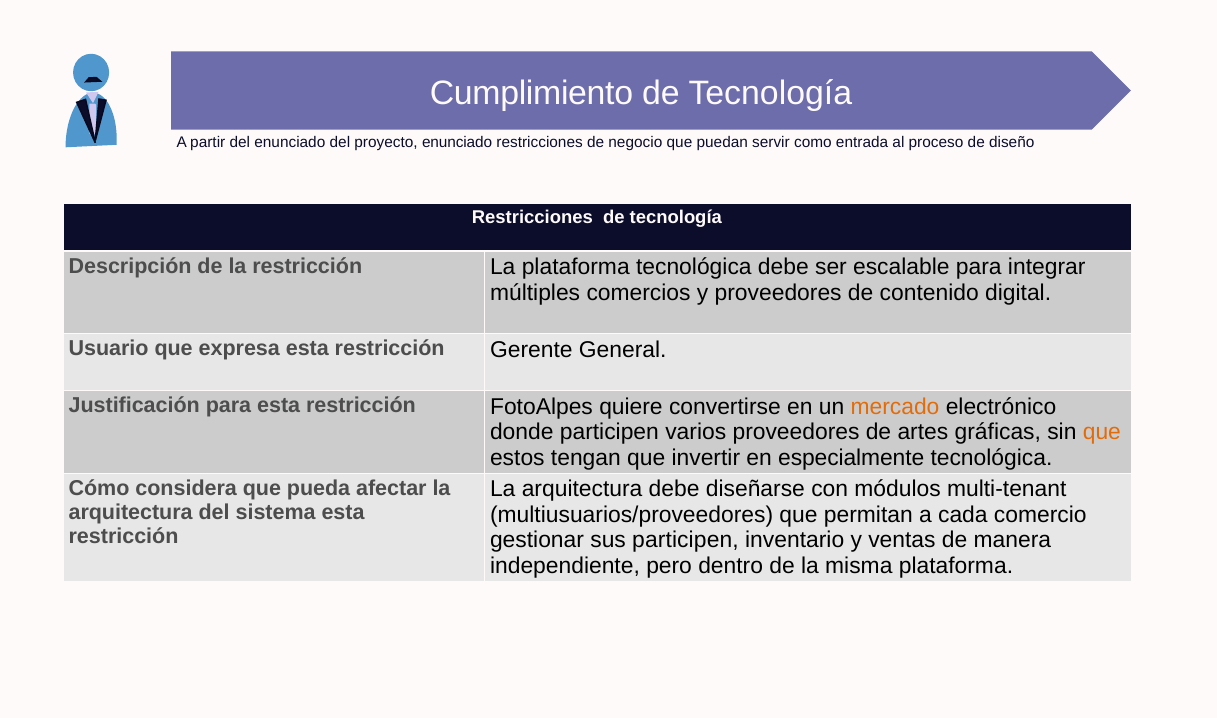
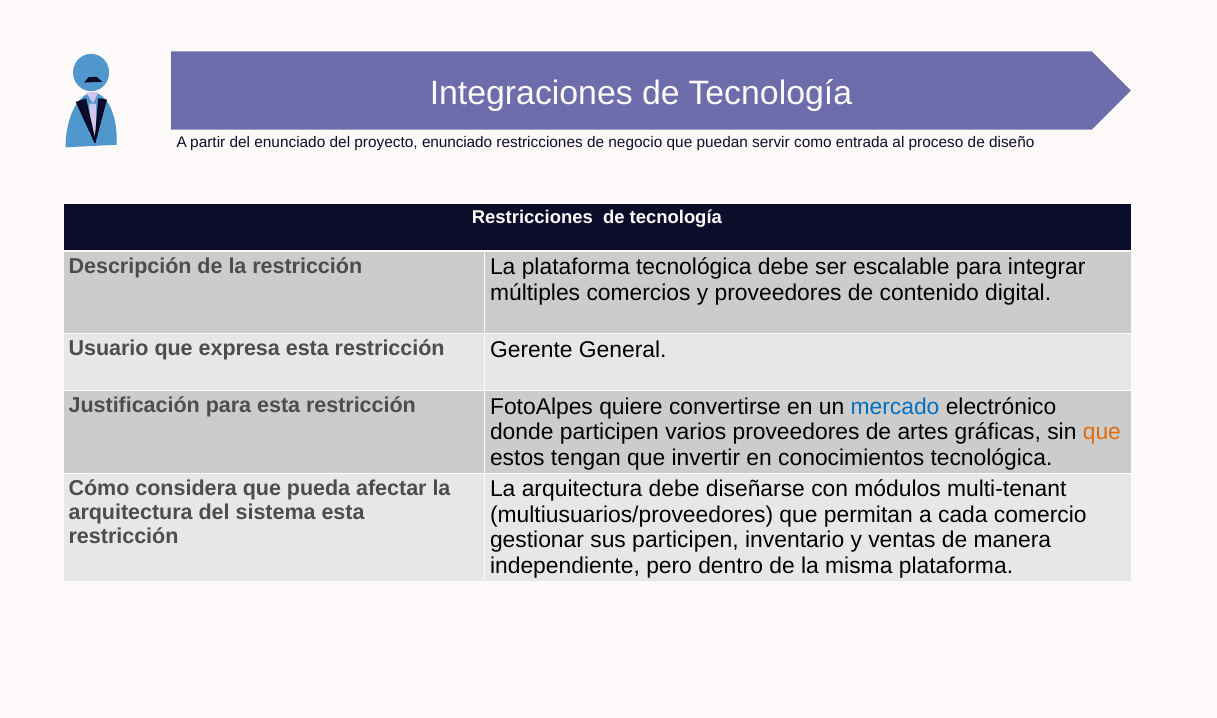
Cumplimiento: Cumplimiento -> Integraciones
mercado colour: orange -> blue
especialmente: especialmente -> conocimientos
